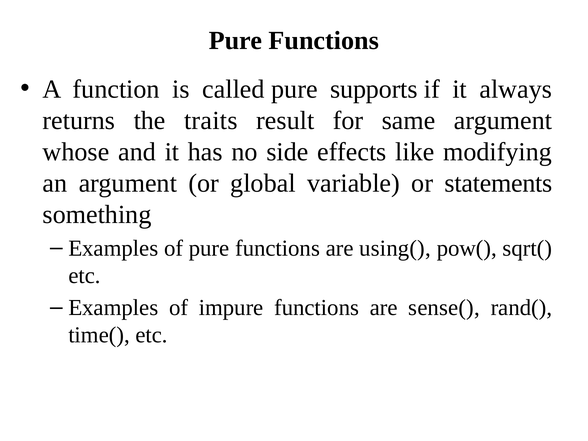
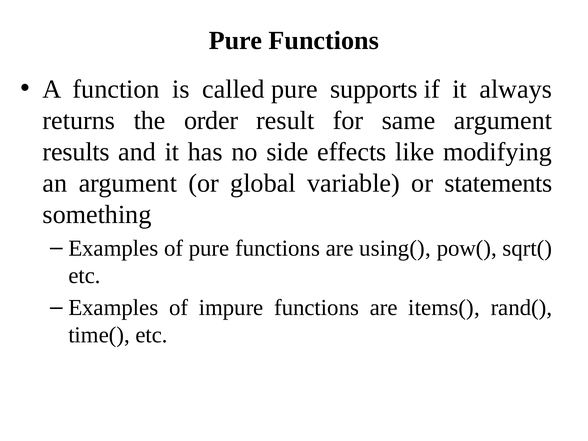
traits: traits -> order
whose: whose -> results
sense(: sense( -> items(
